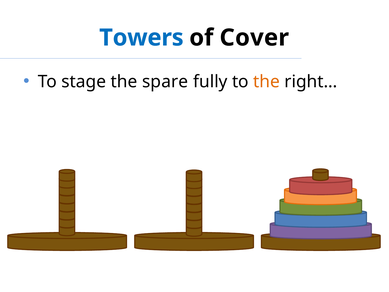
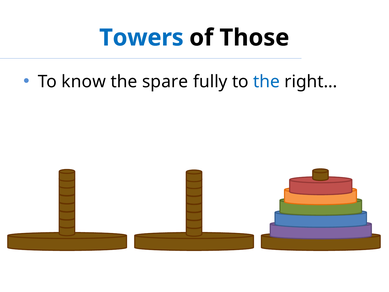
Cover: Cover -> Those
stage: stage -> know
the at (267, 82) colour: orange -> blue
